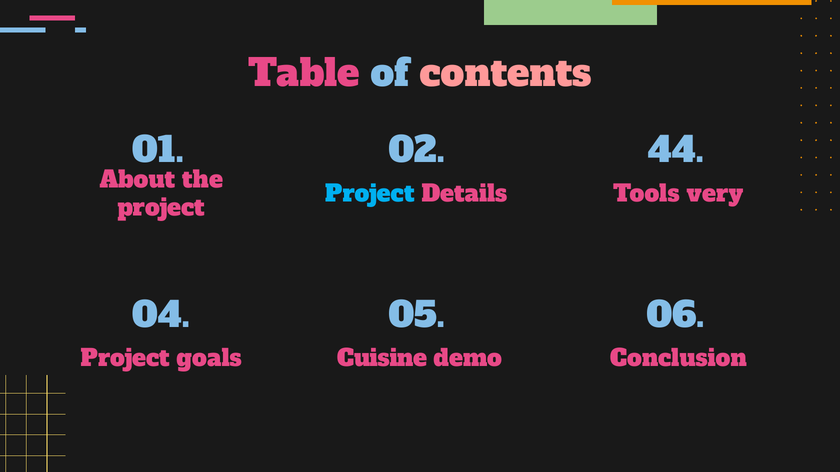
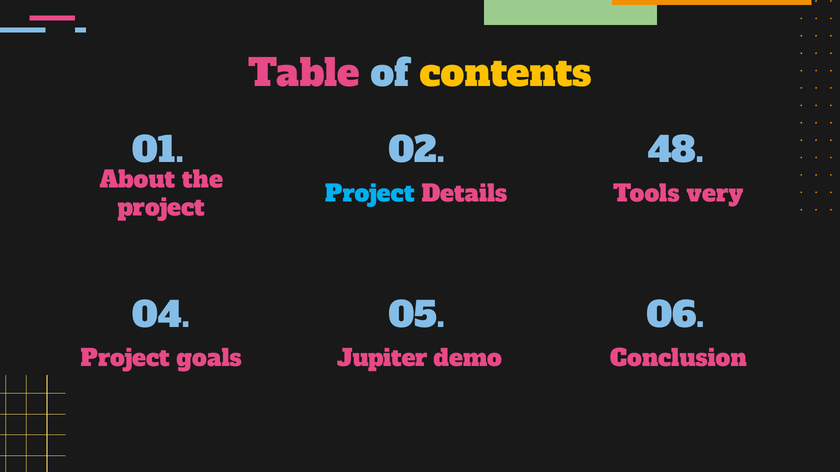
contents colour: pink -> yellow
44: 44 -> 48
Cuisine: Cuisine -> Jupiter
